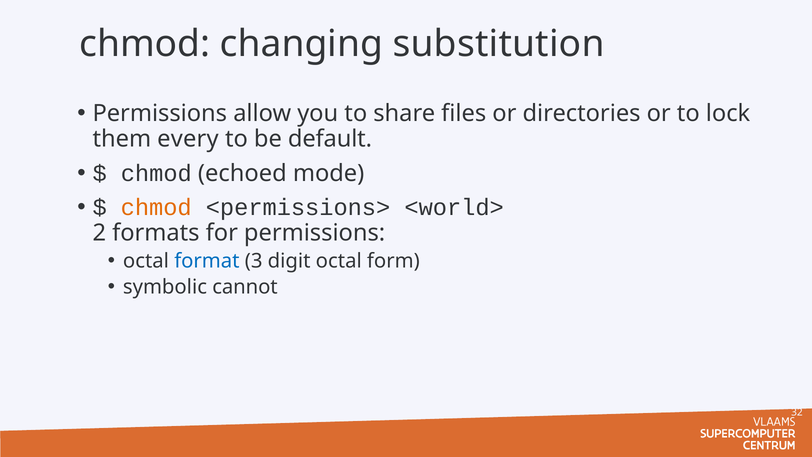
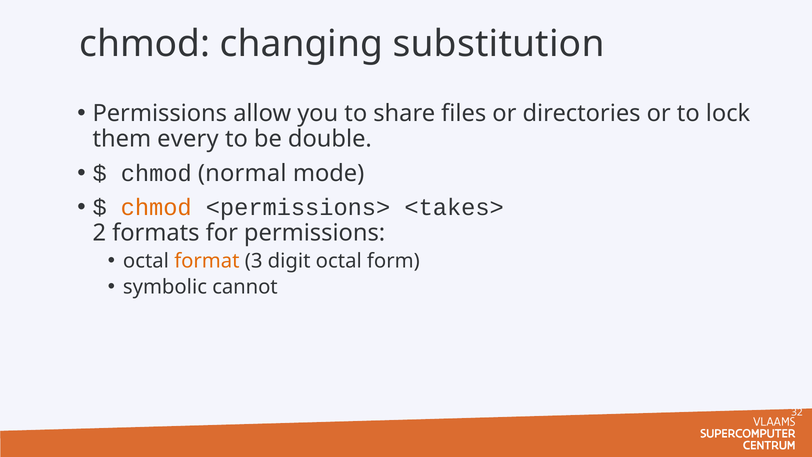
default: default -> double
echoed: echoed -> normal
<world>: <world> -> <takes>
format colour: blue -> orange
